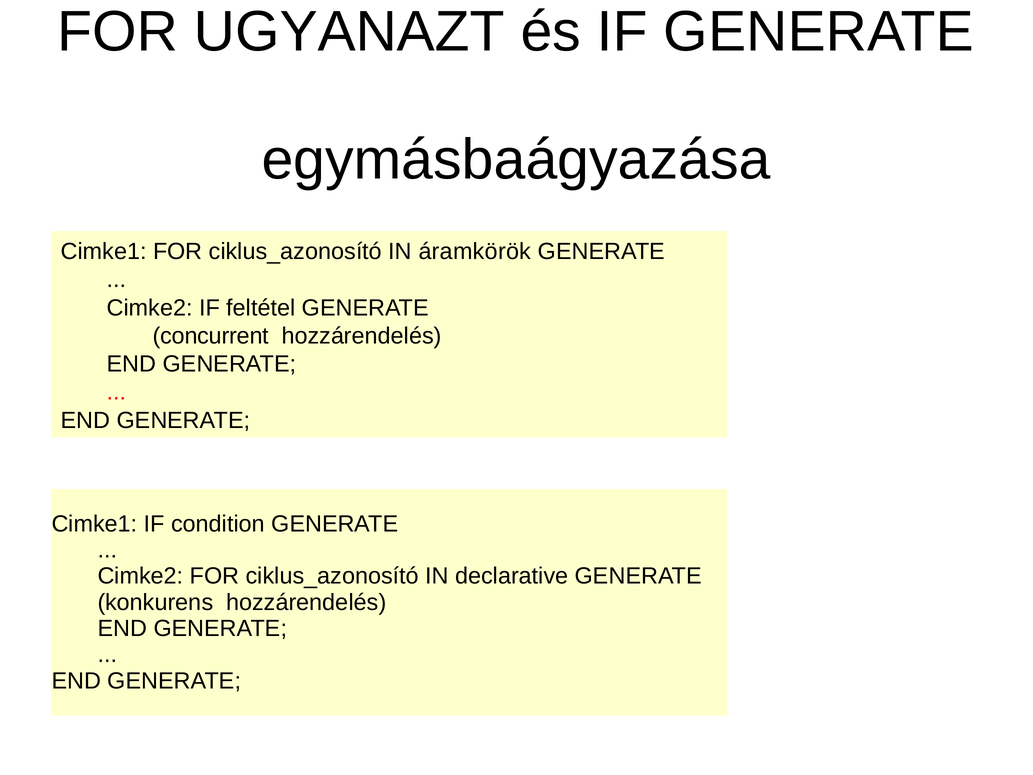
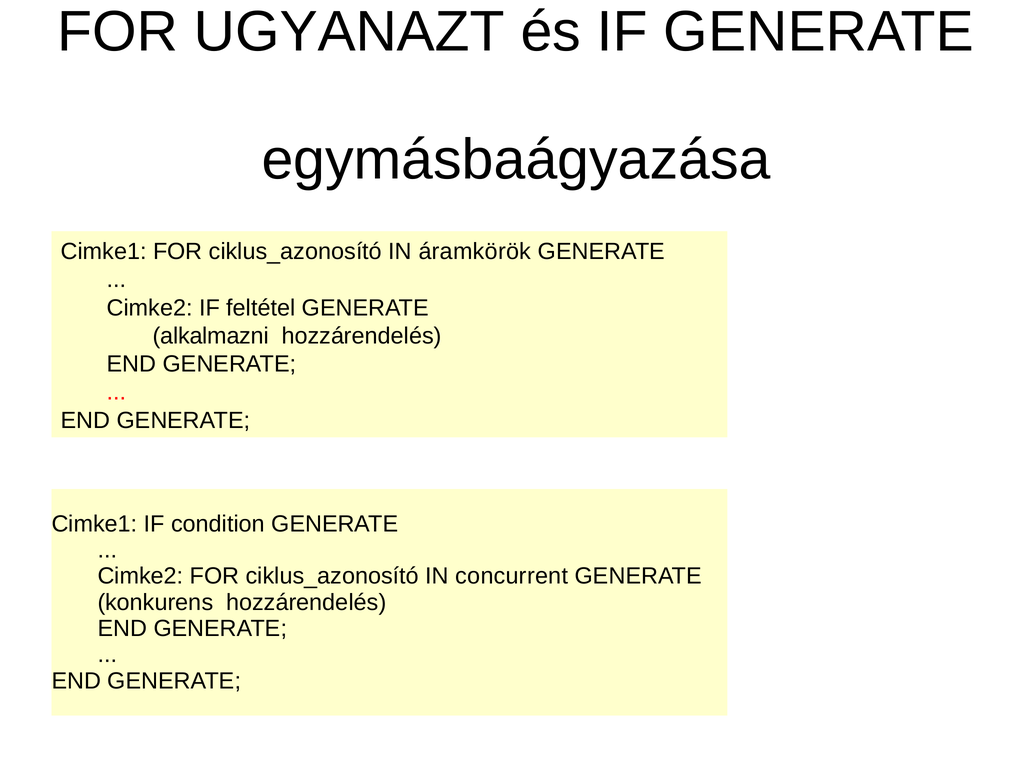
concurrent: concurrent -> alkalmazni
declarative: declarative -> concurrent
